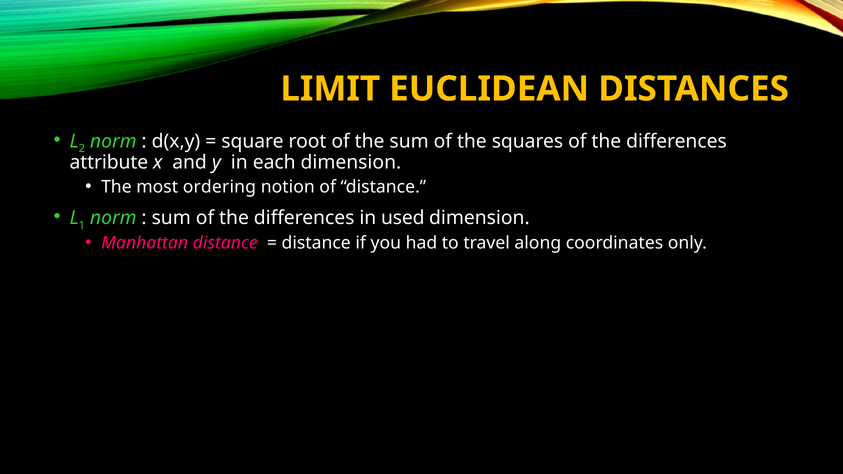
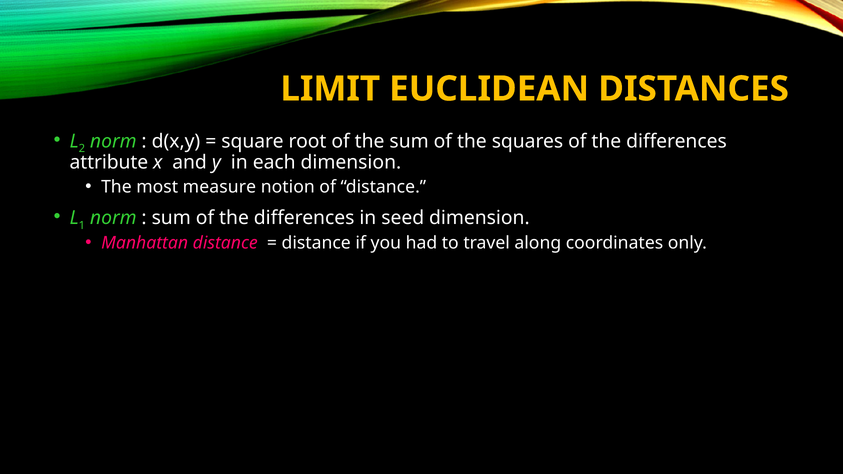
ordering: ordering -> measure
used: used -> seed
